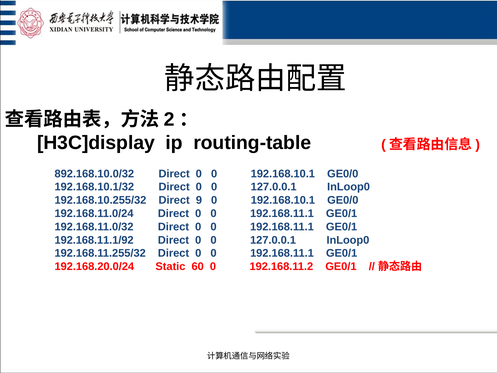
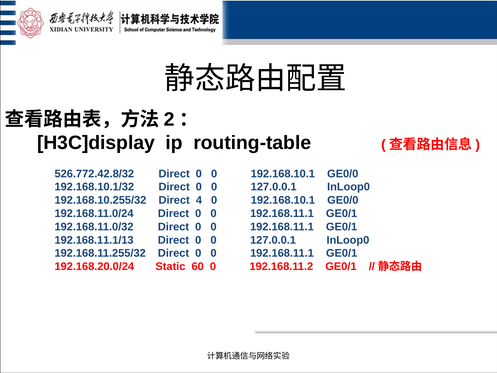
892.168.10.0/32: 892.168.10.0/32 -> 526.772.42.8/32
9: 9 -> 4
192.168.11.1/92: 192.168.11.1/92 -> 192.168.11.1/13
